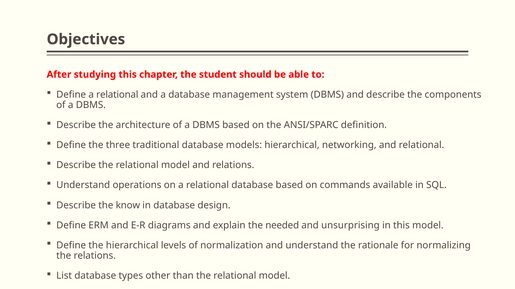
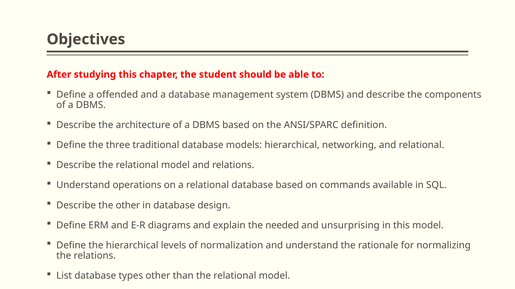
Define a relational: relational -> offended
the know: know -> other
